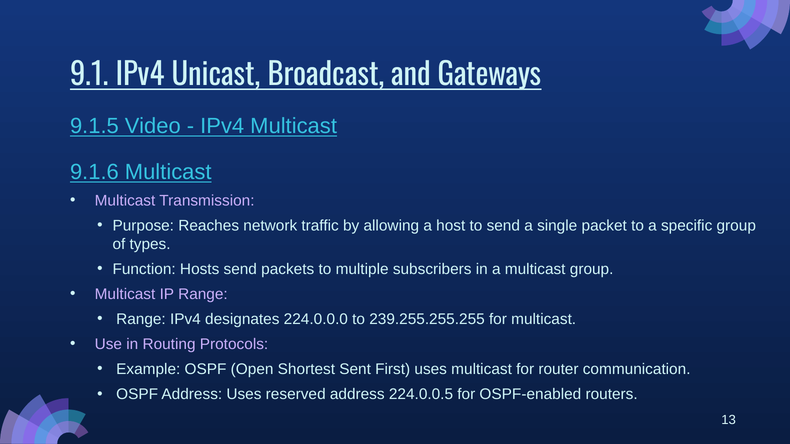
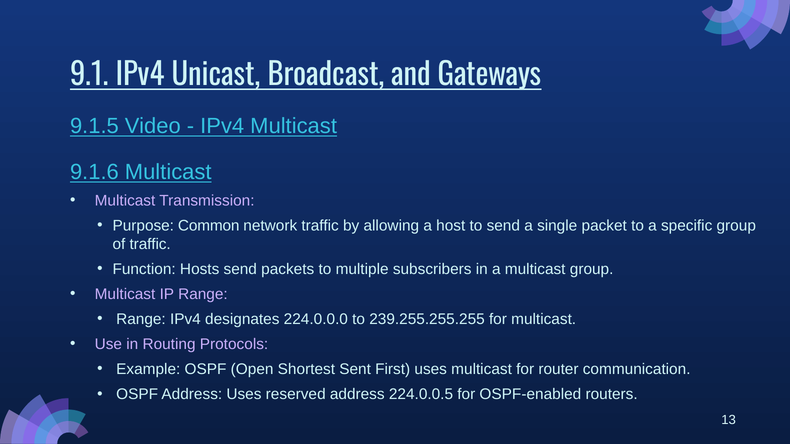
Reaches: Reaches -> Common
of types: types -> traffic
